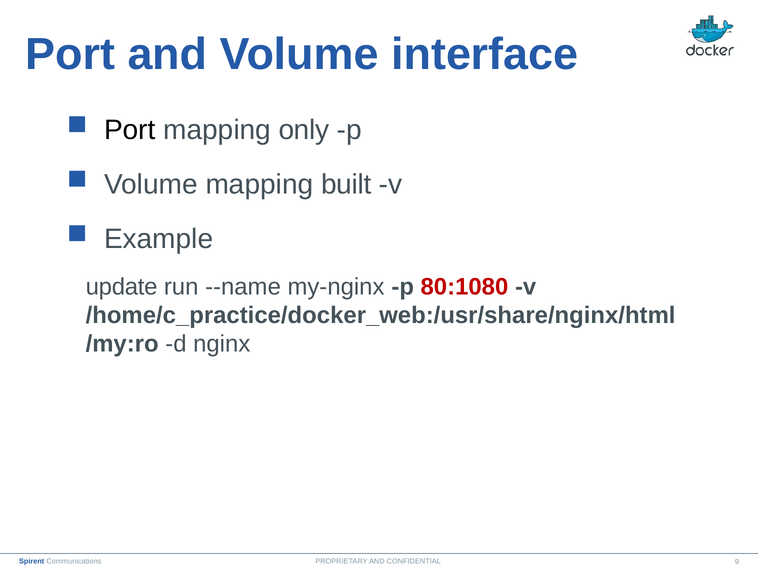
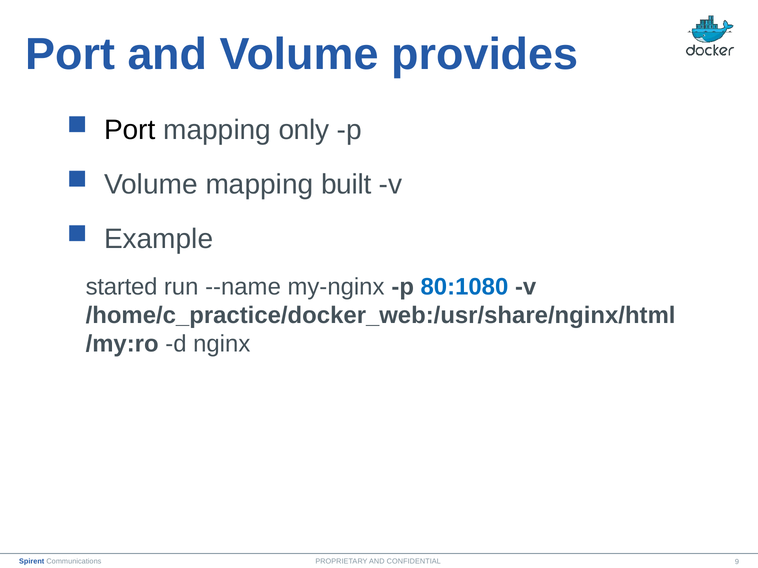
interface: interface -> provides
update: update -> started
80:1080 colour: red -> blue
